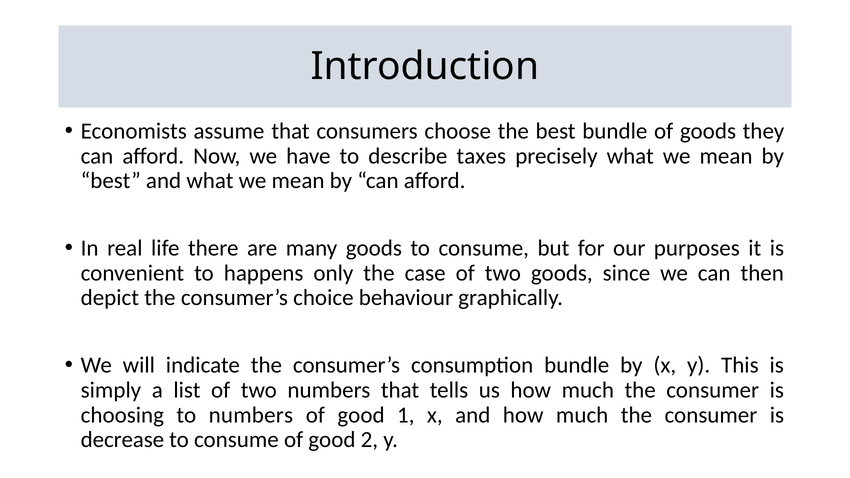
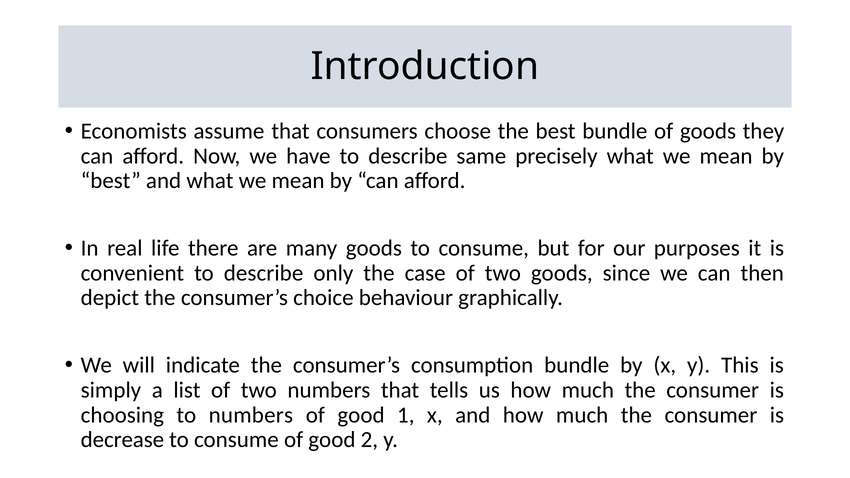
taxes: taxes -> same
convenient to happens: happens -> describe
